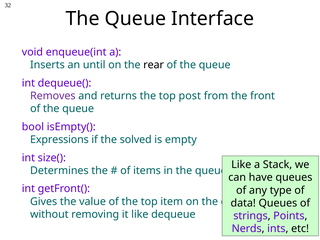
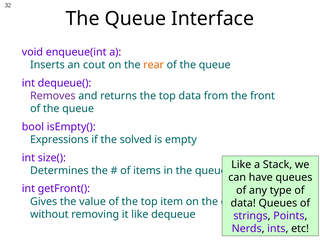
until: until -> cout
rear colour: black -> orange
top post: post -> data
